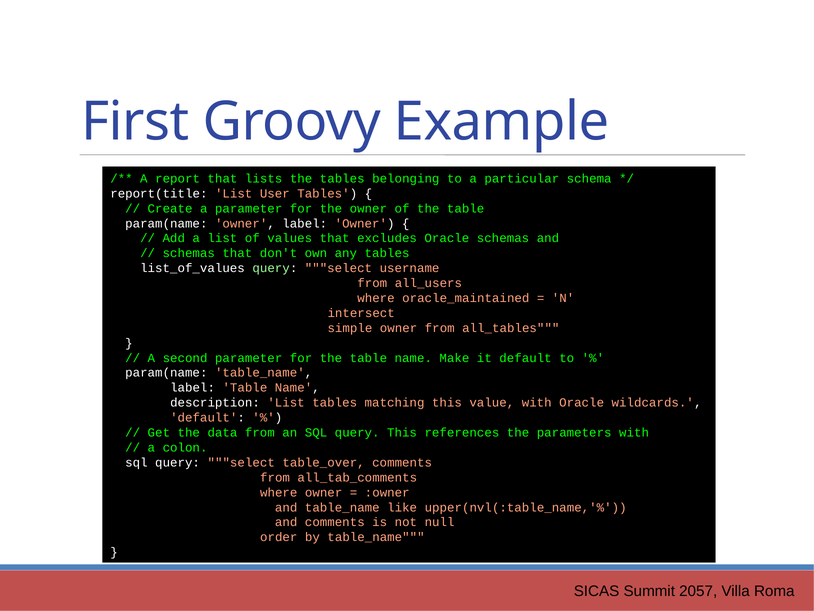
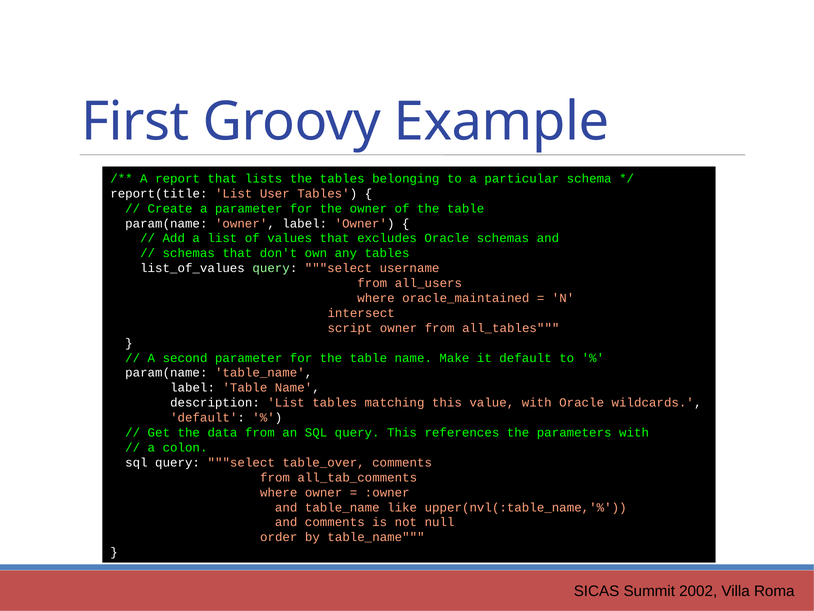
simple: simple -> script
2057: 2057 -> 2002
